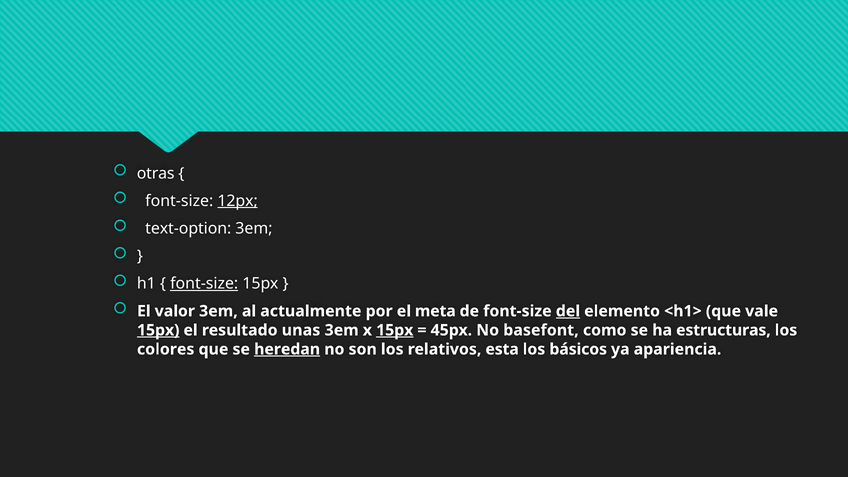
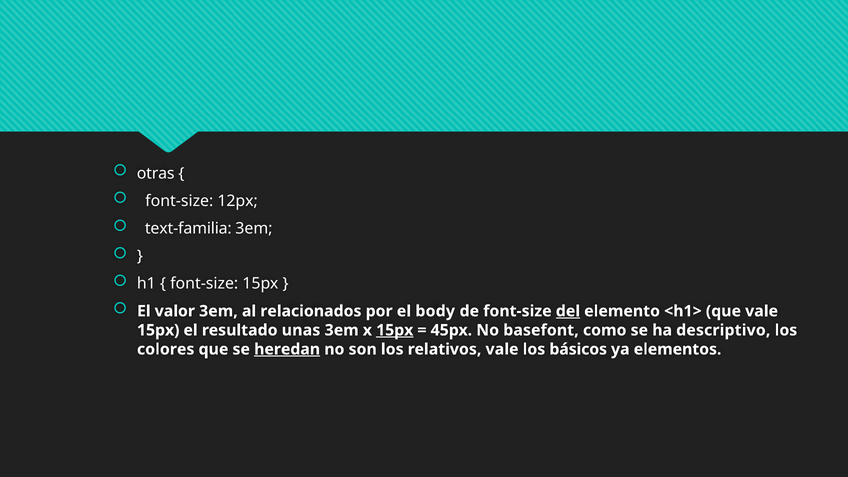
12px underline: present -> none
text-option: text-option -> text-familia
font-size at (204, 284) underline: present -> none
actualmente: actualmente -> relacionados
meta: meta -> body
15px at (158, 330) underline: present -> none
estructuras: estructuras -> descriptivo
relativos esta: esta -> vale
apariencia: apariencia -> elementos
